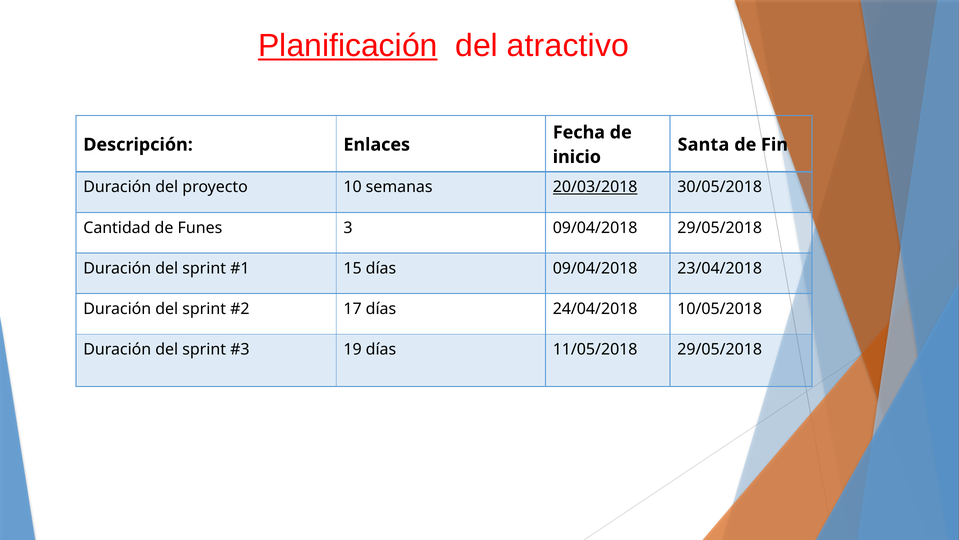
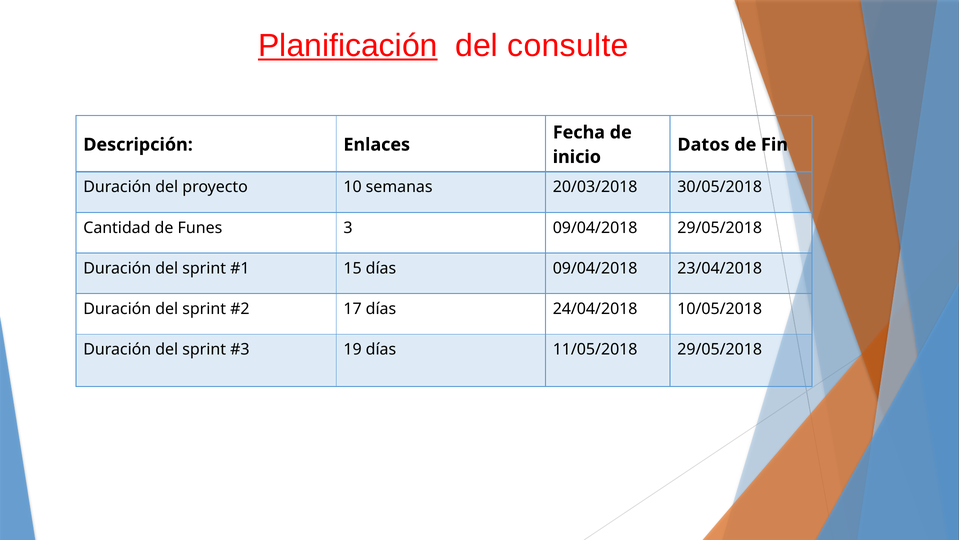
atractivo: atractivo -> consulte
Santa: Santa -> Datos
20/03/2018 underline: present -> none
